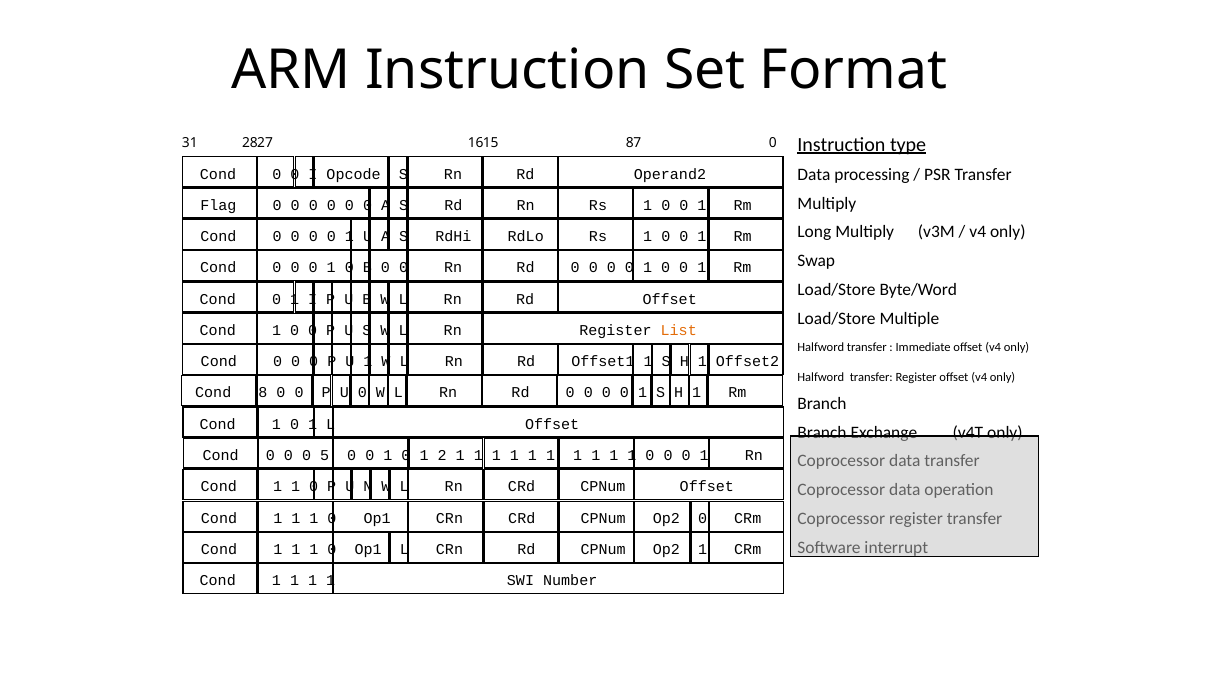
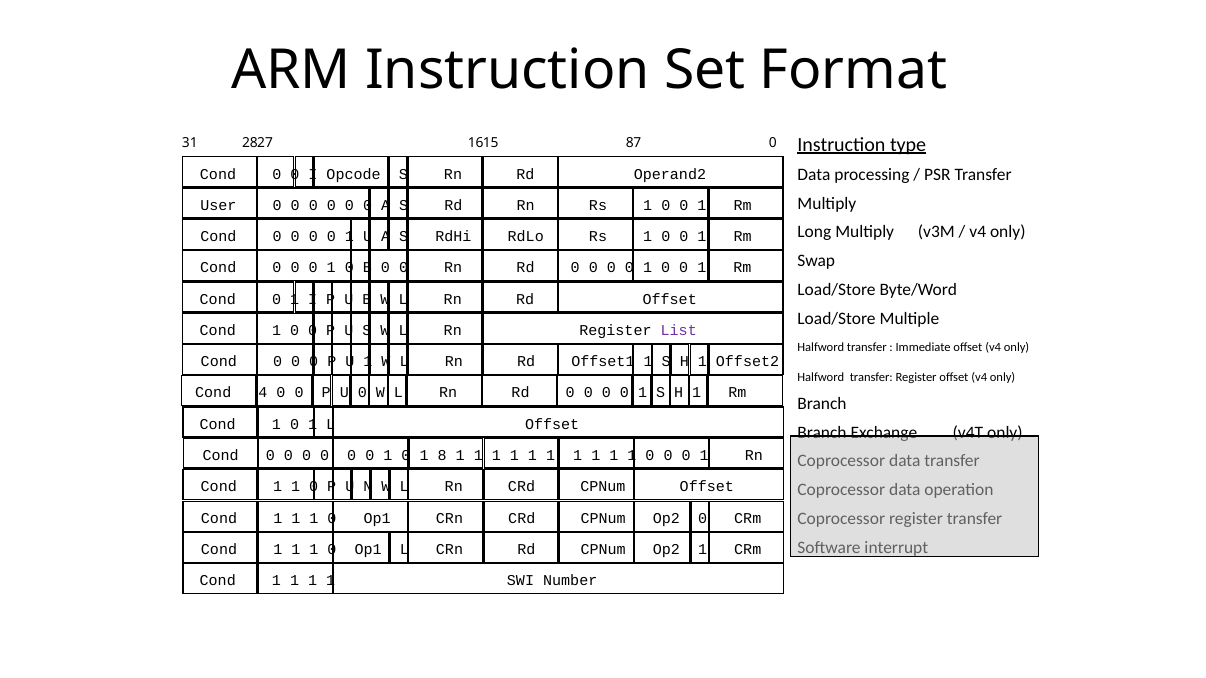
Flag: Flag -> User
List colour: orange -> purple
8: 8 -> 4
5 at (325, 455): 5 -> 0
2: 2 -> 8
